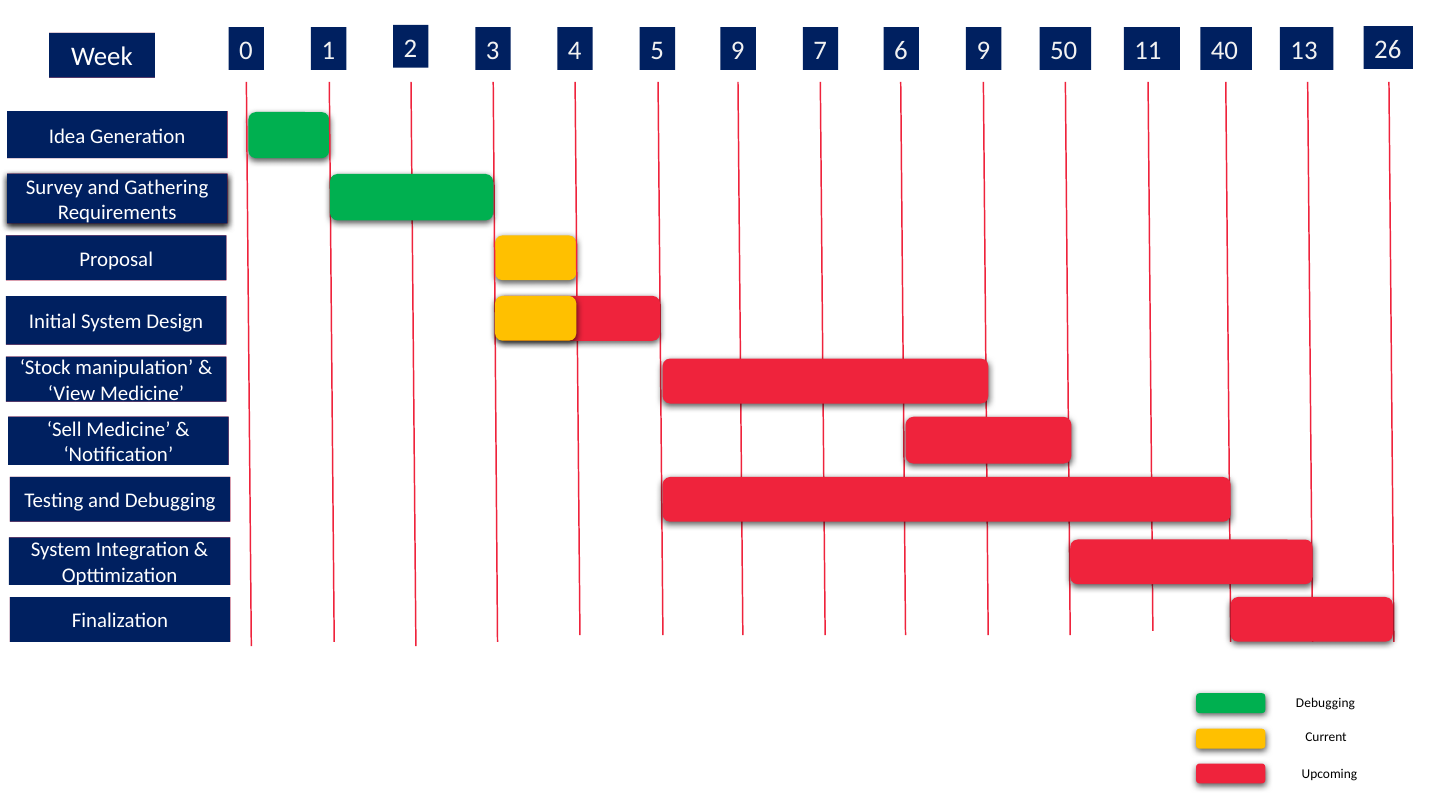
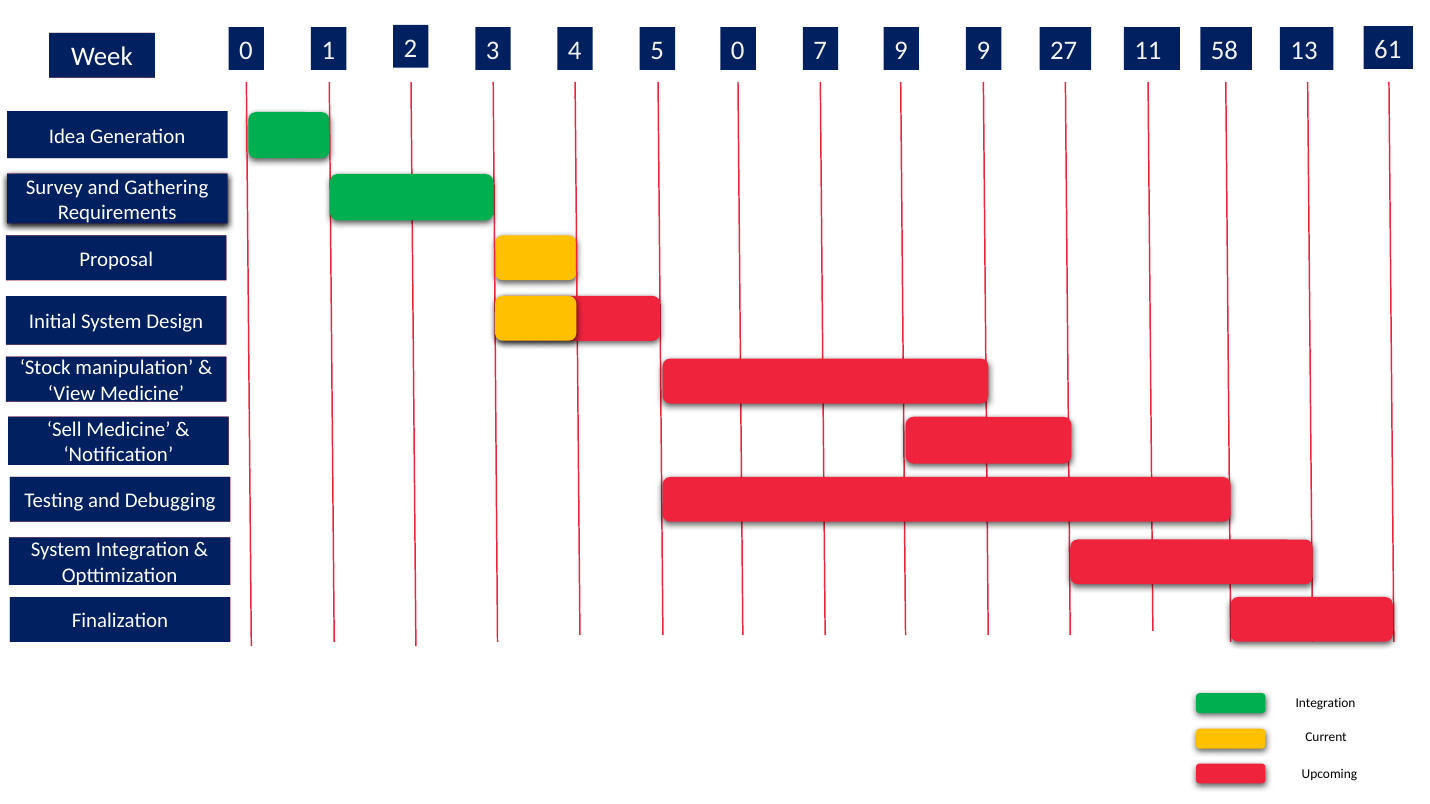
9 at (738, 50): 9 -> 0
7 6: 6 -> 9
50: 50 -> 27
40: 40 -> 58
26: 26 -> 61
Debugging at (1325, 703): Debugging -> Integration
